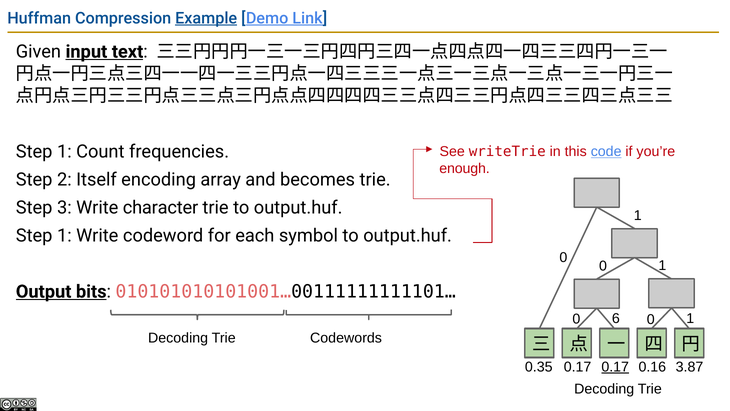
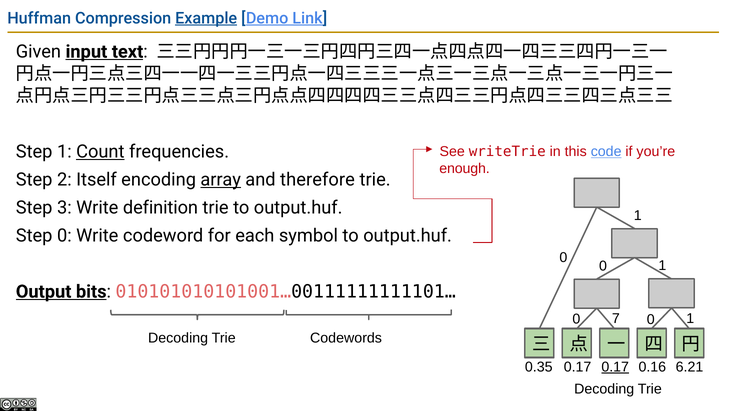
Count underline: none -> present
array underline: none -> present
becomes: becomes -> therefore
character: character -> definition
1 at (64, 235): 1 -> 0
6: 6 -> 7
3.87: 3.87 -> 6.21
